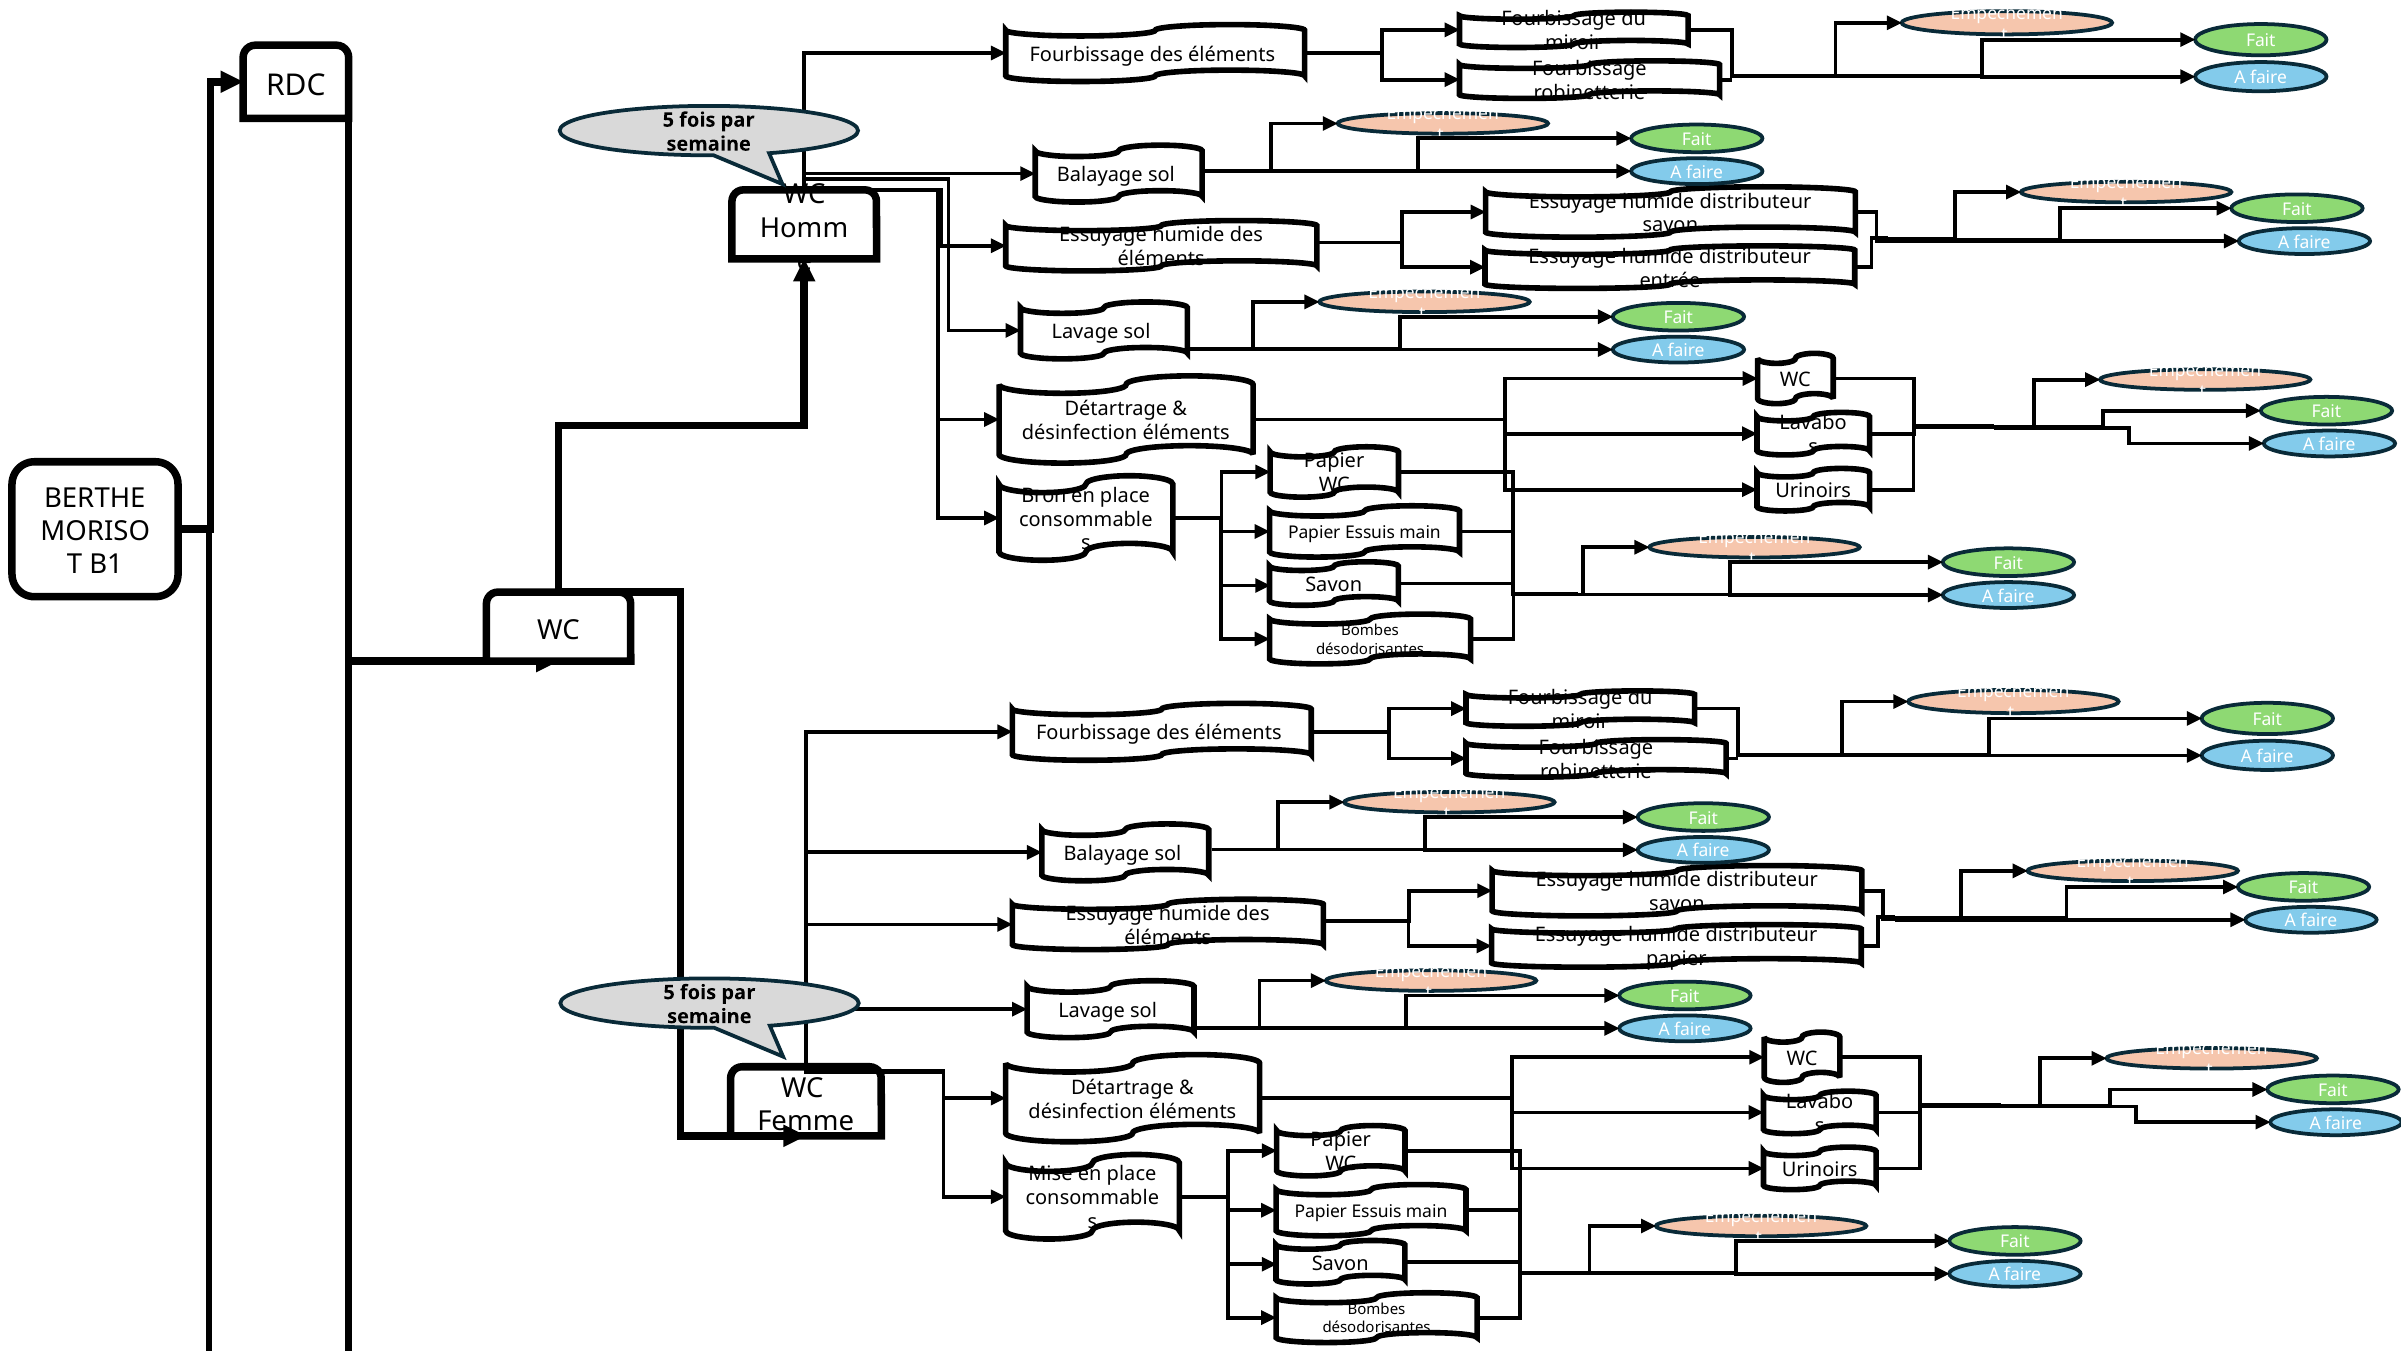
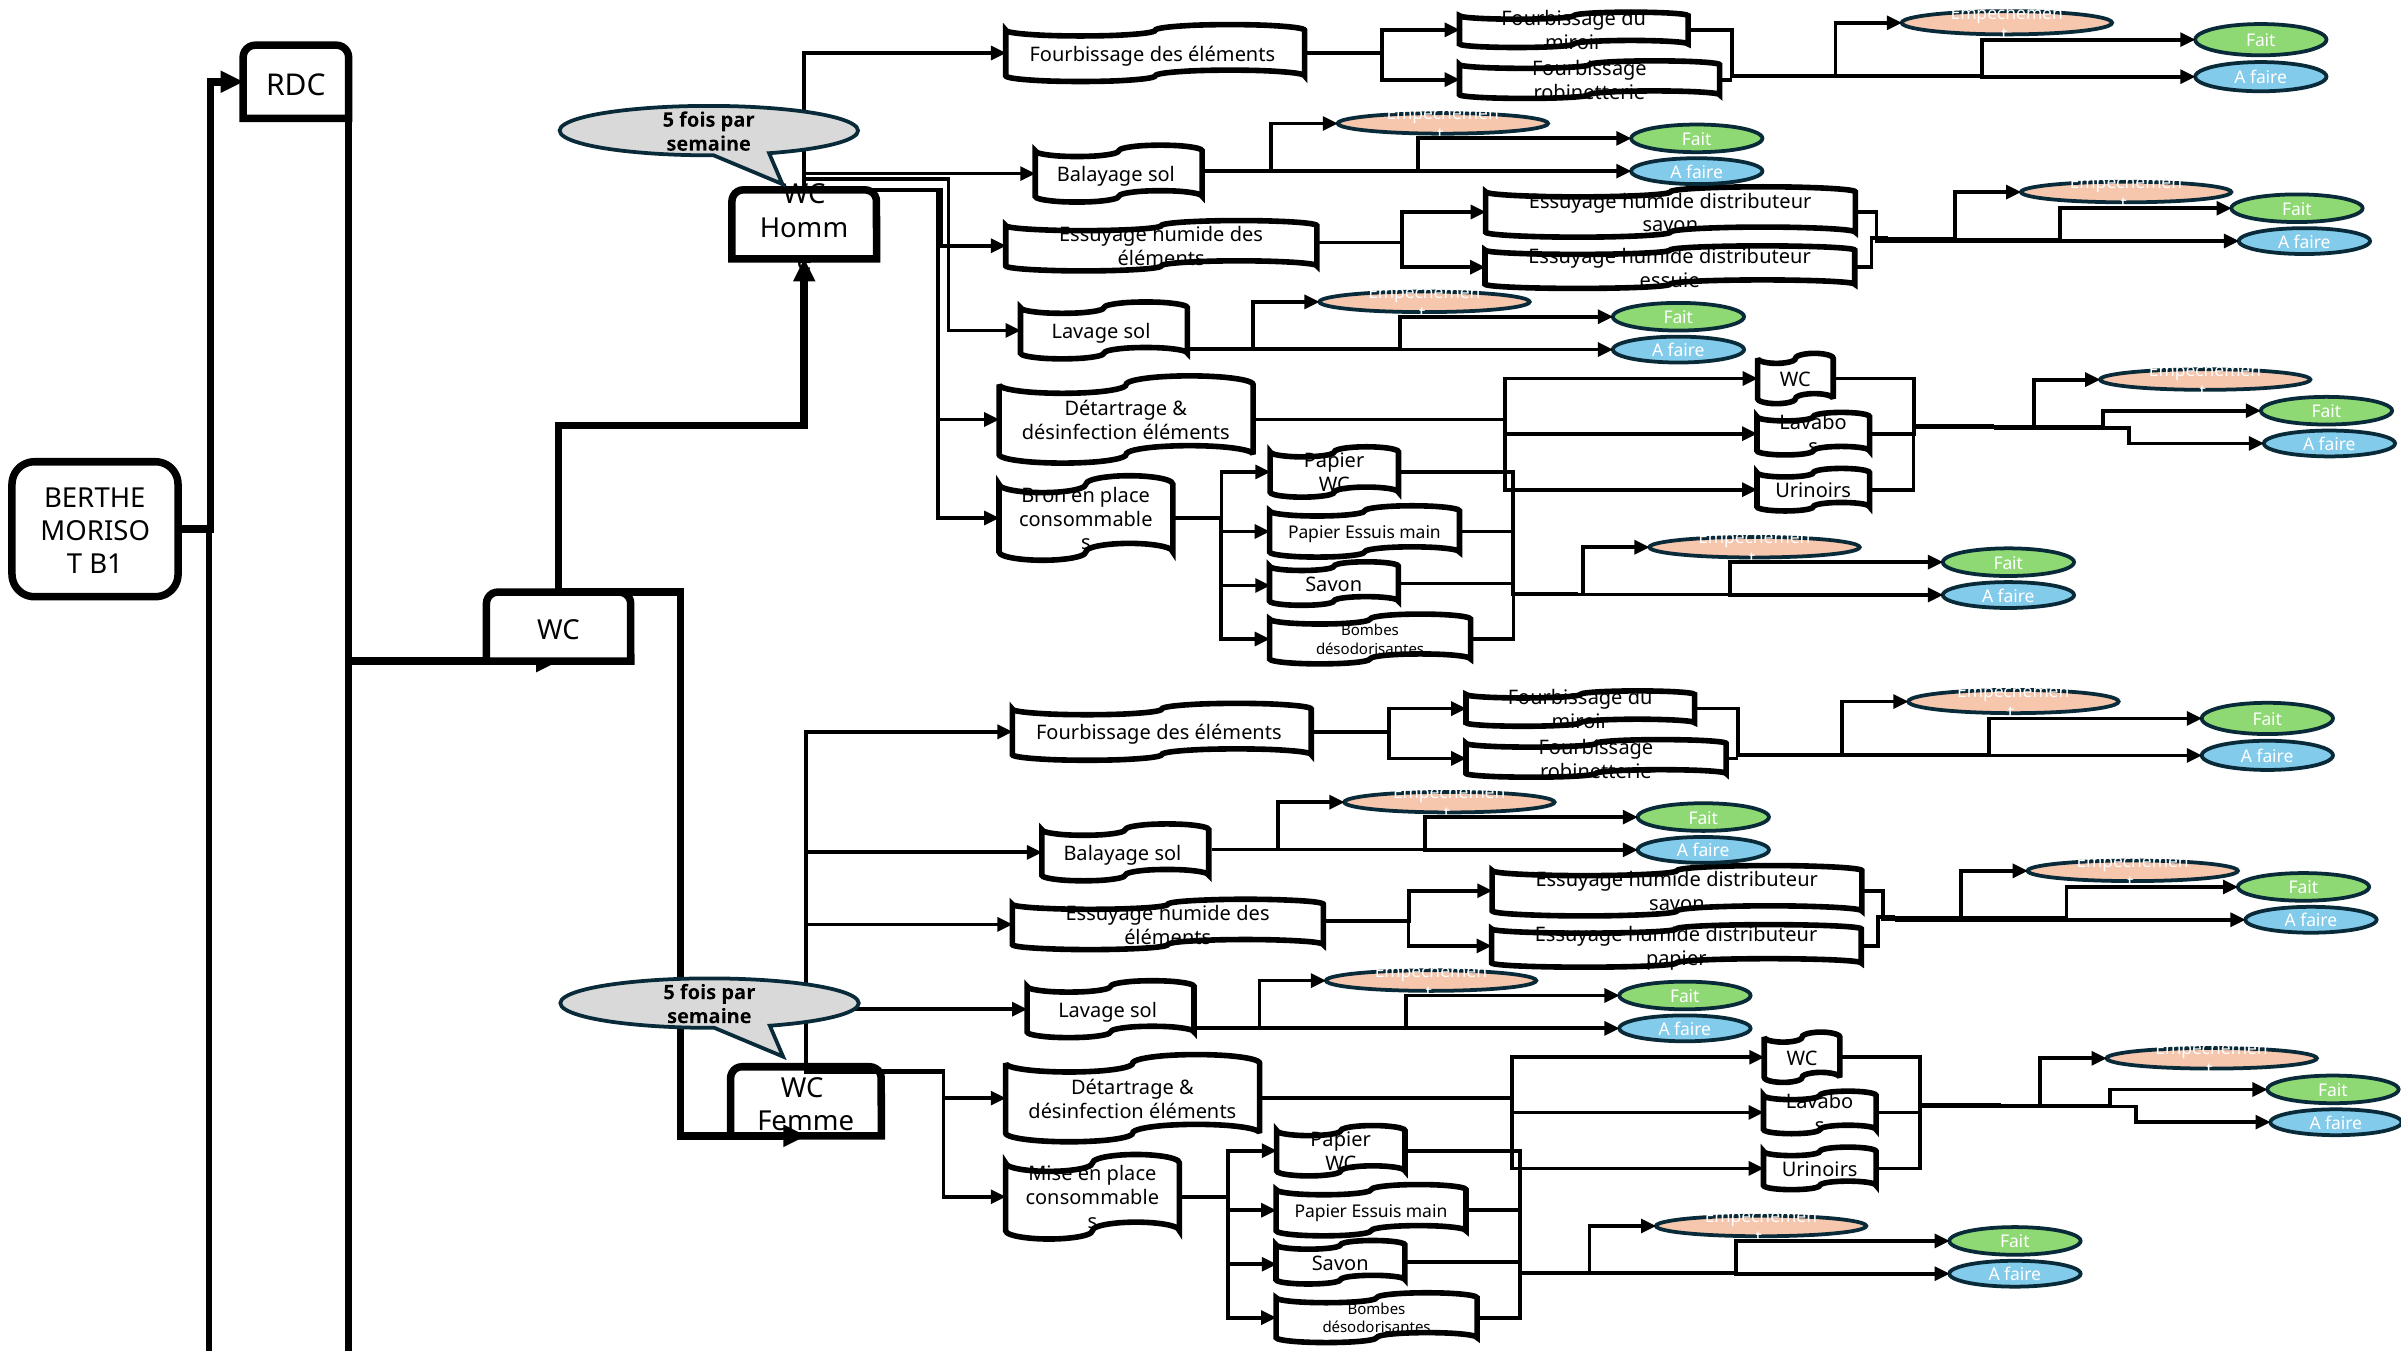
entrée: entrée -> essuie
